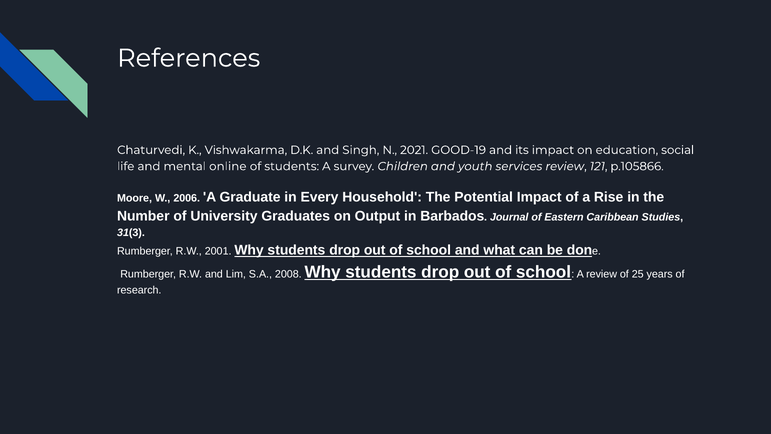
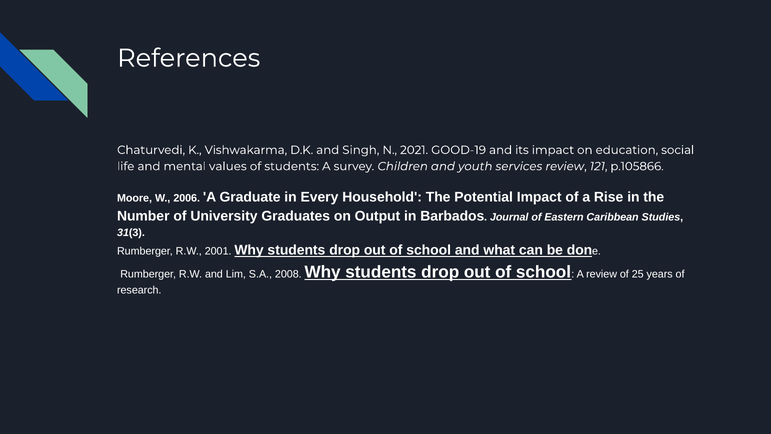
online: online -> values
